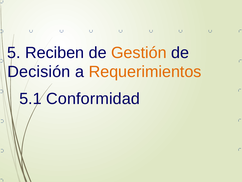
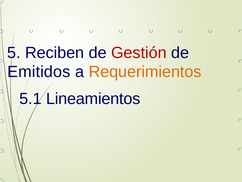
Gestión colour: orange -> red
Decisión: Decisión -> Emitidos
Conformidad: Conformidad -> Lineamientos
